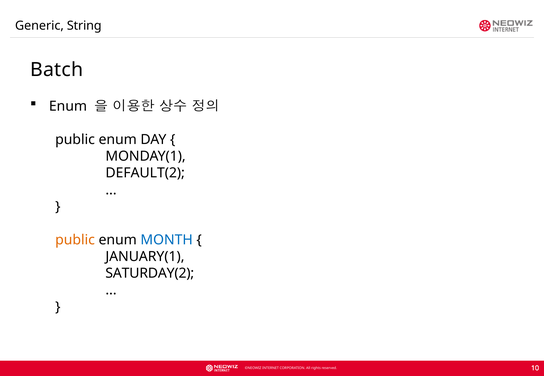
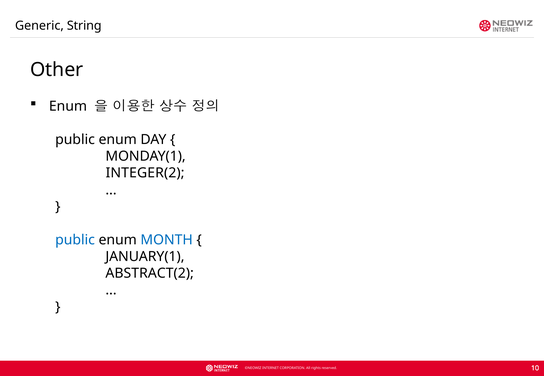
Batch: Batch -> Other
DEFAULT(2: DEFAULT(2 -> INTEGER(2
public at (75, 240) colour: orange -> blue
SATURDAY(2: SATURDAY(2 -> ABSTRACT(2
